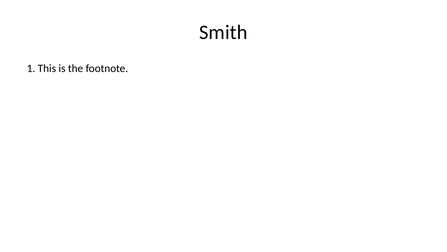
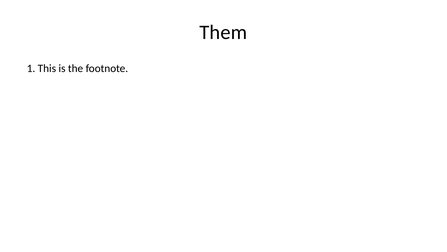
Smith: Smith -> Them
